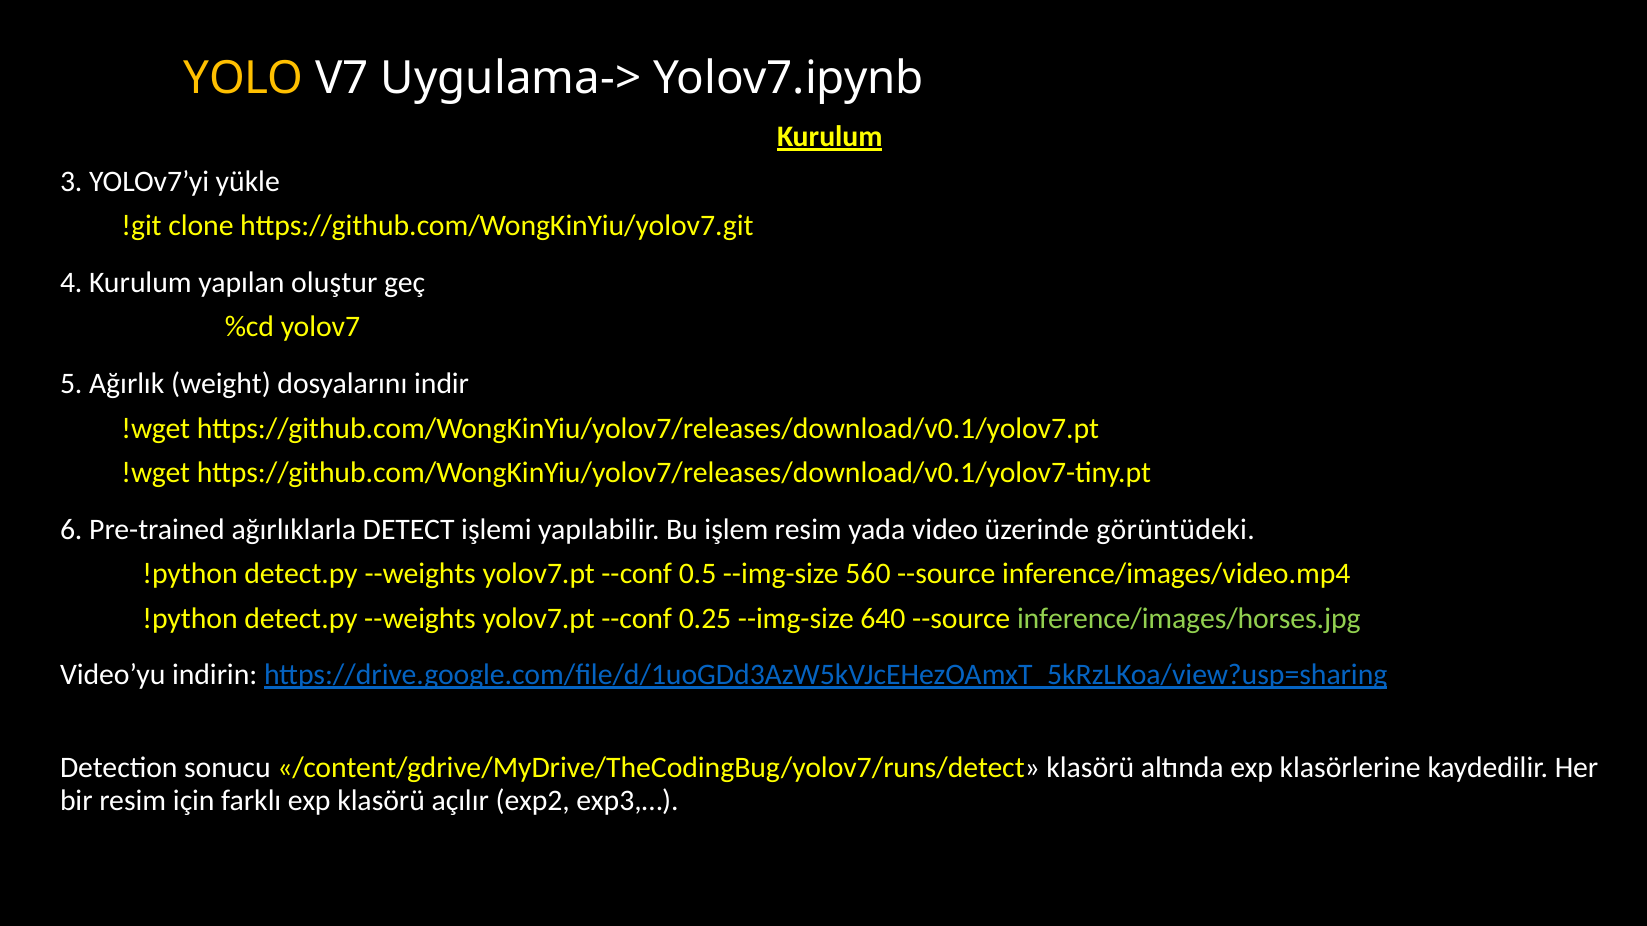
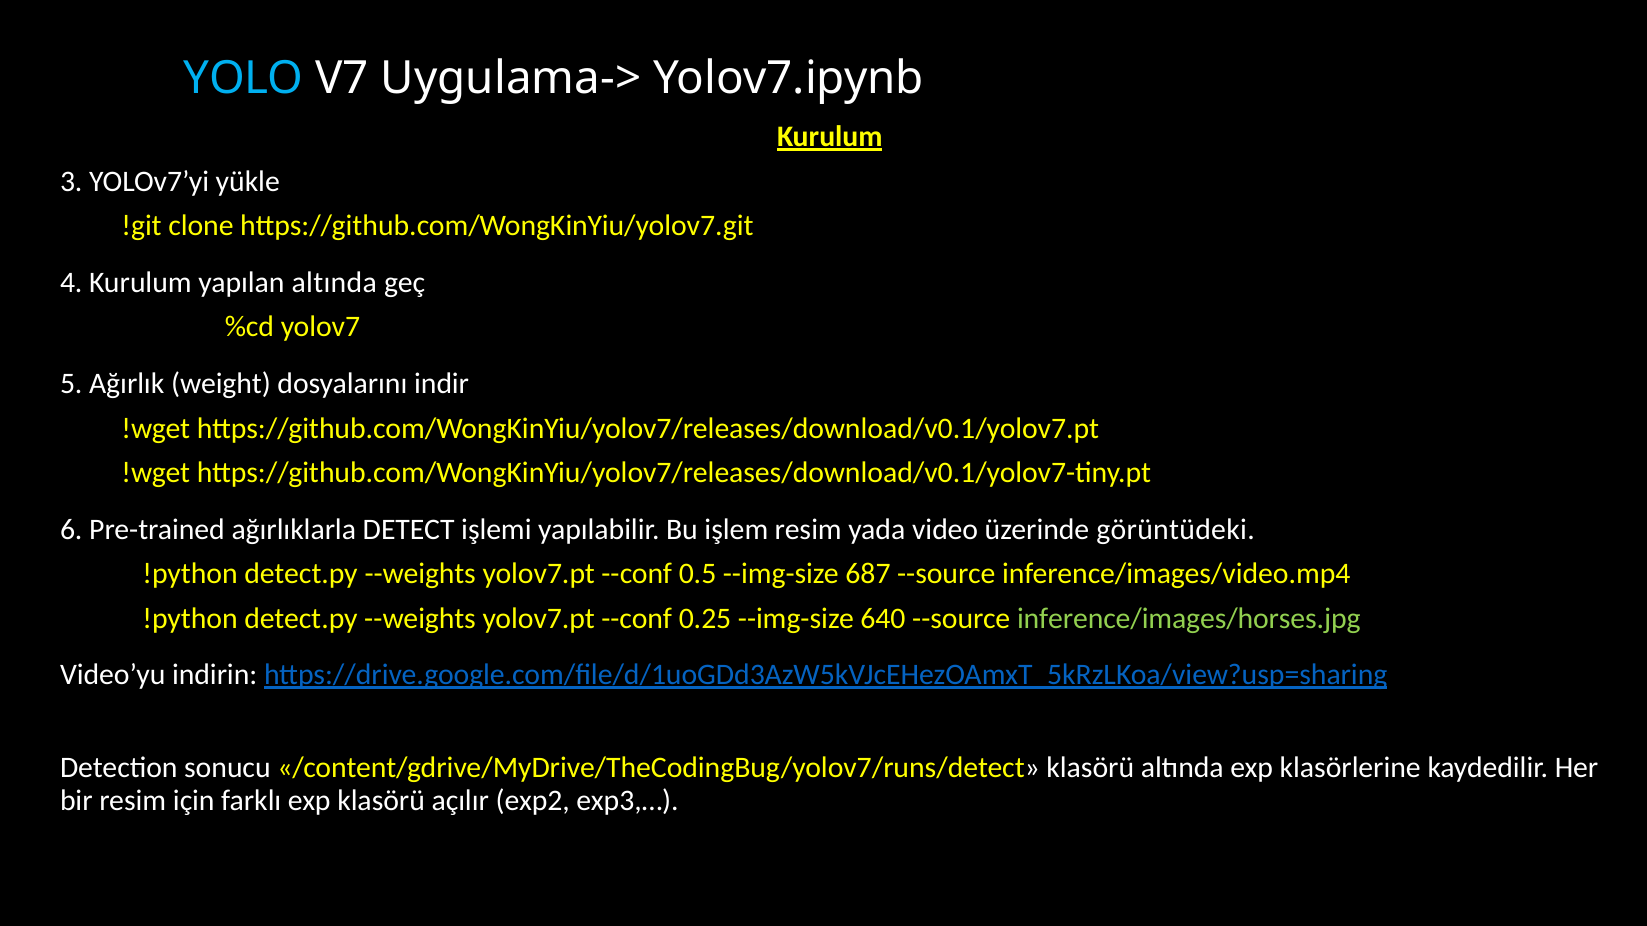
YOLO colour: yellow -> light blue
yapılan oluştur: oluştur -> altında
560: 560 -> 687
